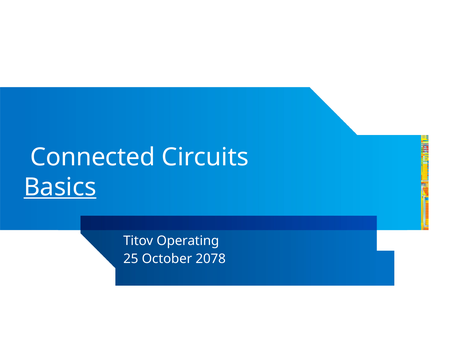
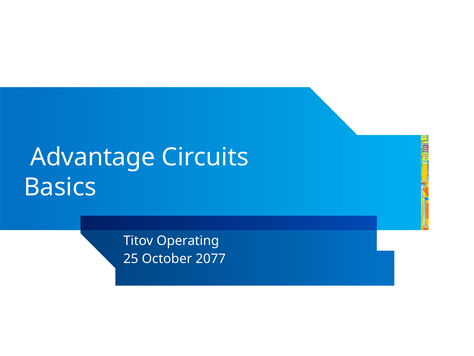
Connected: Connected -> Advantage
Basics underline: present -> none
2078: 2078 -> 2077
